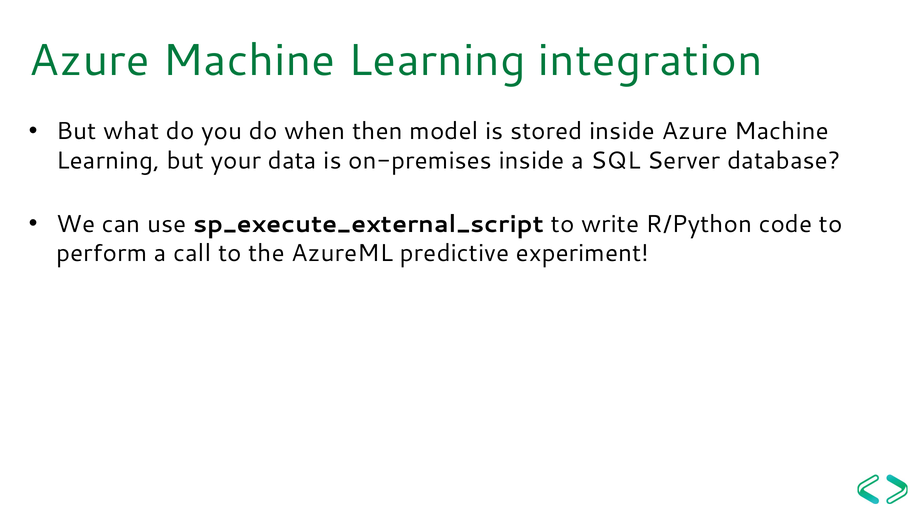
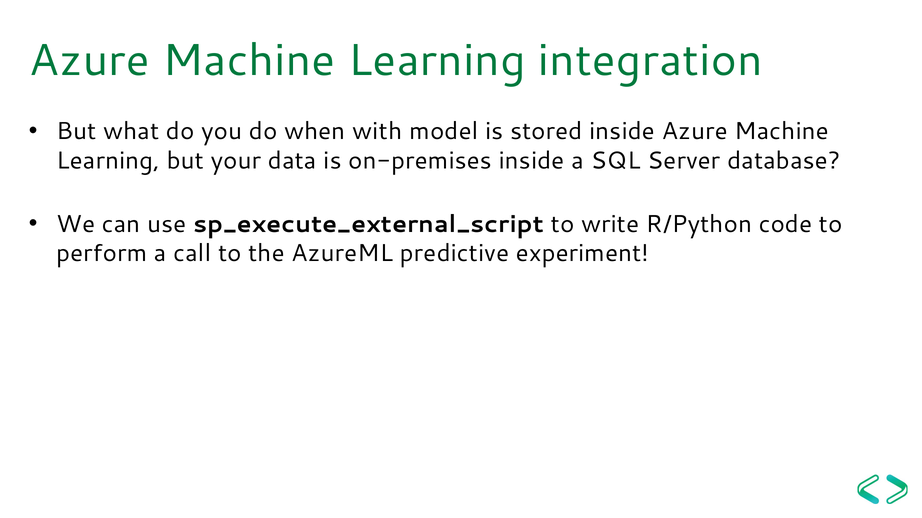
then: then -> with
